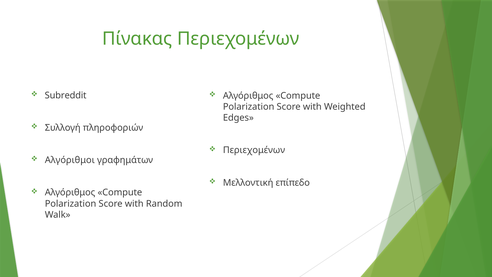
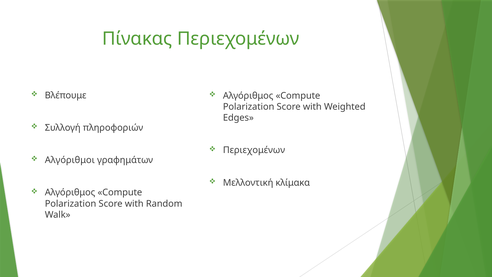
Subreddit: Subreddit -> Βλέπουμε
επίπεδο: επίπεδο -> κλίμακα
